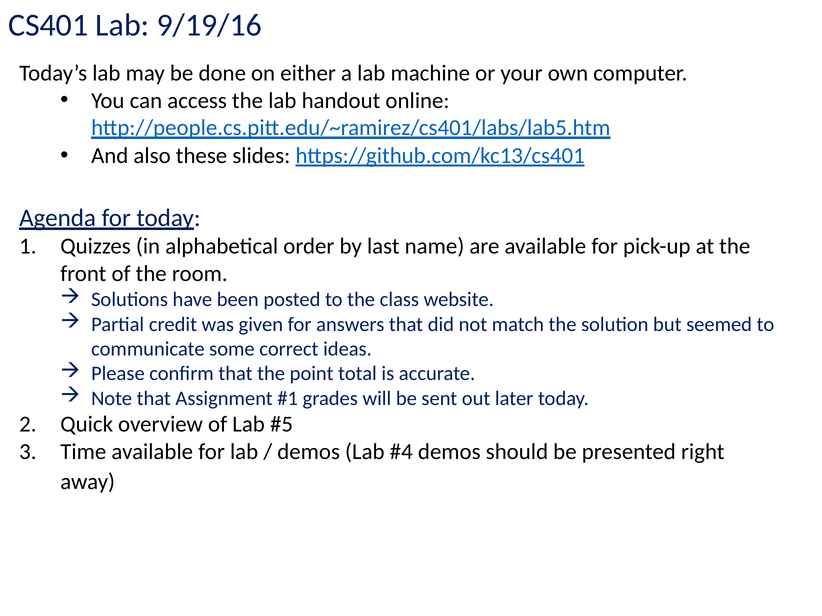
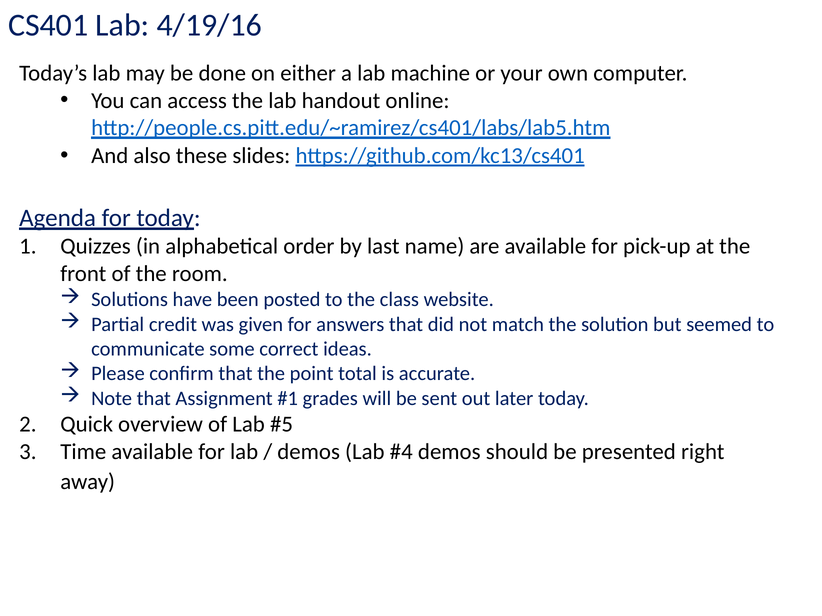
9/19/16: 9/19/16 -> 4/19/16
